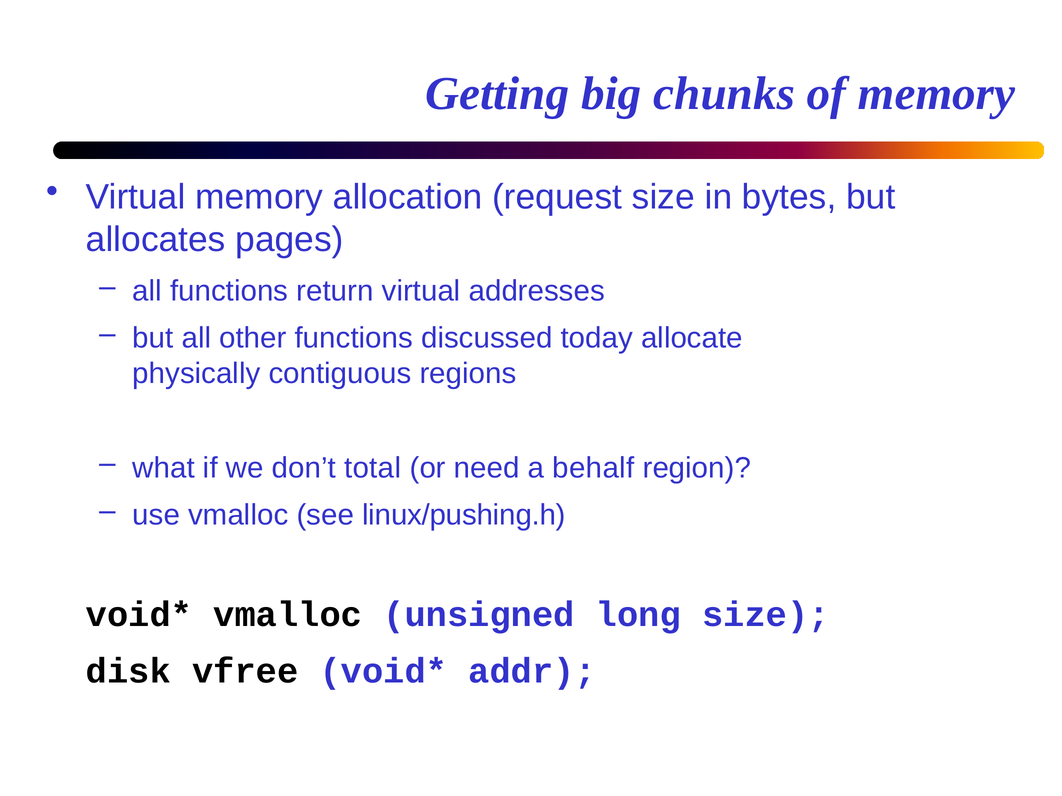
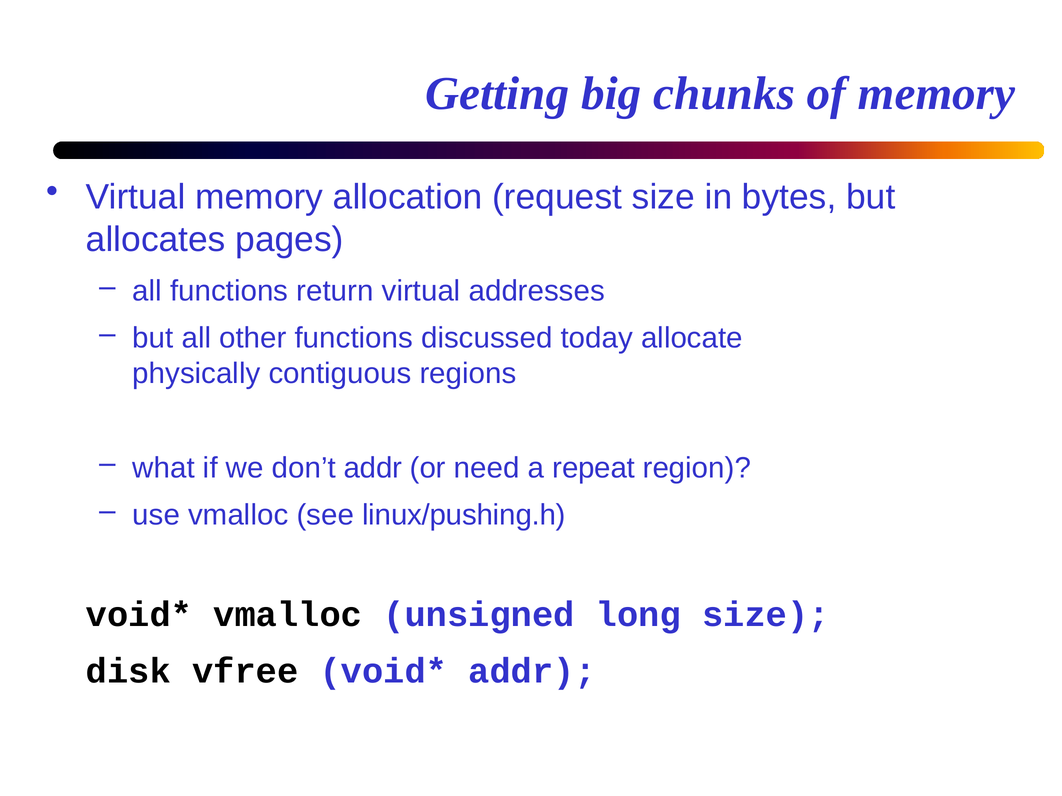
don’t total: total -> addr
behalf: behalf -> repeat
